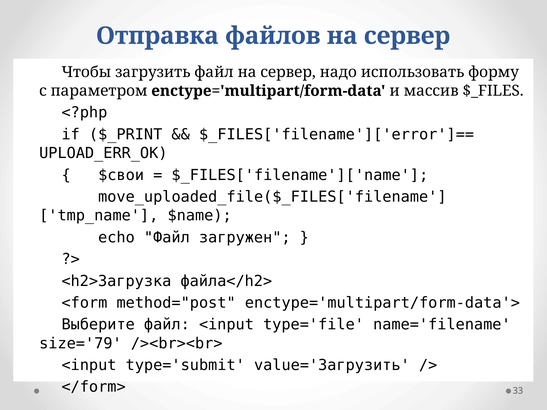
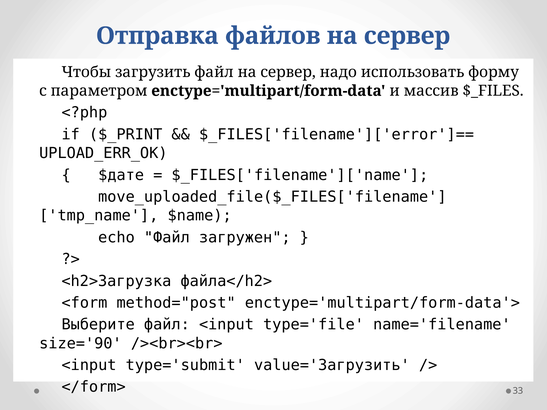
$свои: $свои -> $дате
size='79: size='79 -> size='90
